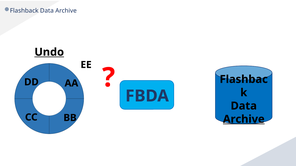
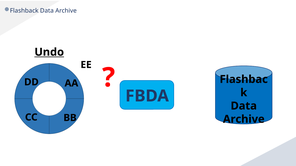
Archive at (244, 119) underline: present -> none
